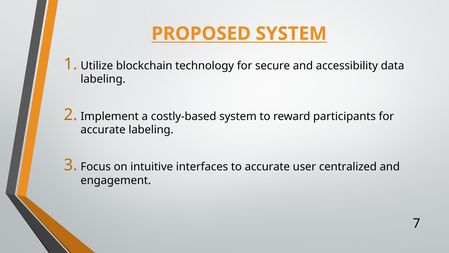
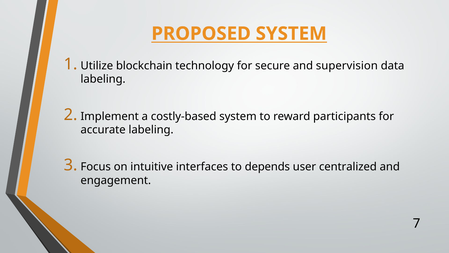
accessibility: accessibility -> supervision
to accurate: accurate -> depends
